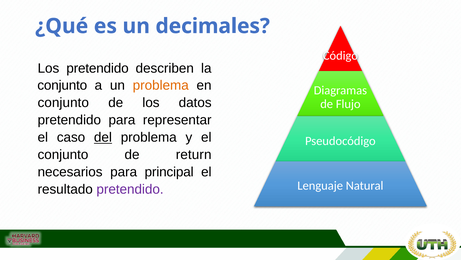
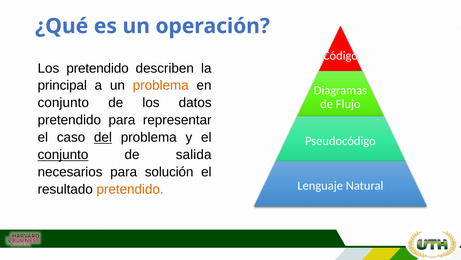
decimales: decimales -> operación
conjunto at (62, 85): conjunto -> principal
conjunto at (63, 154) underline: none -> present
return: return -> salida
principal: principal -> solución
pretendido at (130, 189) colour: purple -> orange
